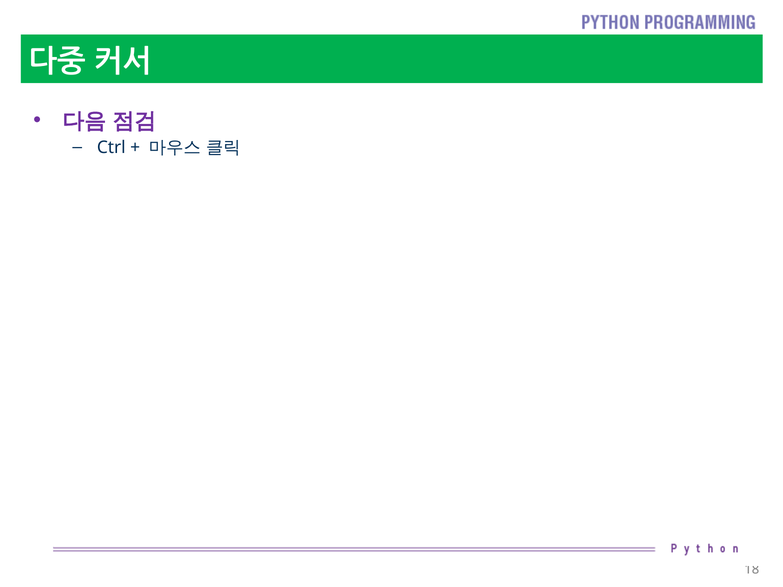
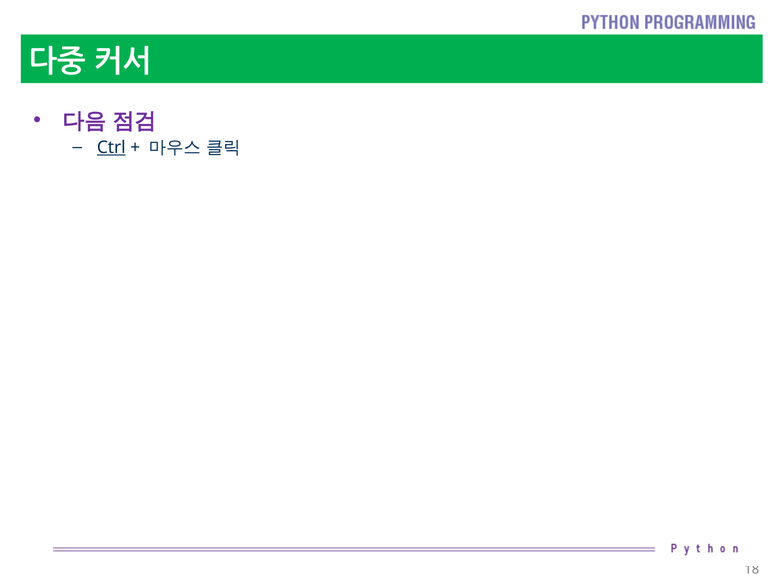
Ctrl underline: none -> present
